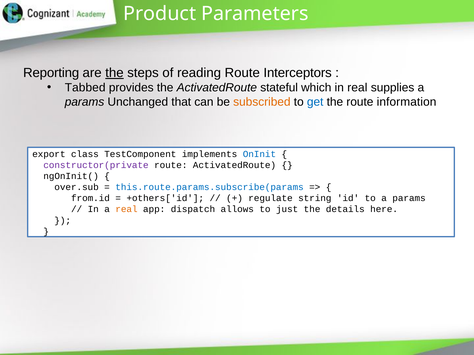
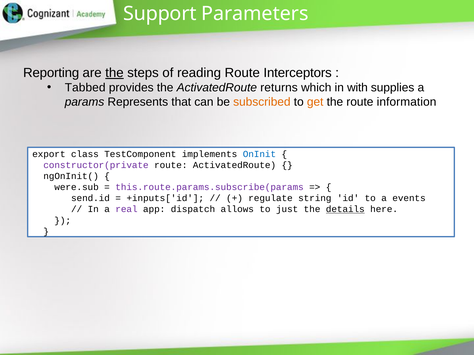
Product: Product -> Support
stateful: stateful -> returns
in real: real -> with
Unchanged: Unchanged -> Represents
get colour: blue -> orange
over.sub: over.sub -> were.sub
this.route.params.subscribe(params colour: blue -> purple
from.id: from.id -> send.id
+others['id: +others['id -> +inputs['id
to a params: params -> events
real at (126, 210) colour: orange -> purple
details underline: none -> present
